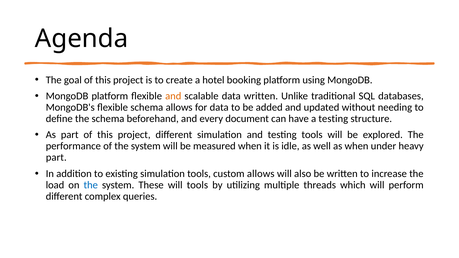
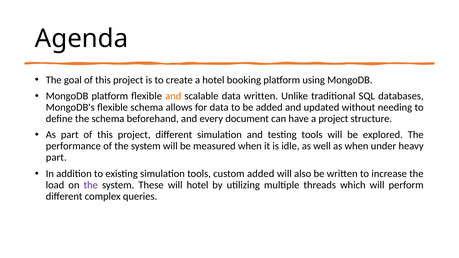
a testing: testing -> project
custom allows: allows -> added
the at (91, 185) colour: blue -> purple
will tools: tools -> hotel
